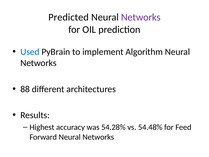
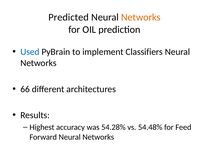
Networks at (141, 17) colour: purple -> orange
Algorithm: Algorithm -> Classifiers
88: 88 -> 66
